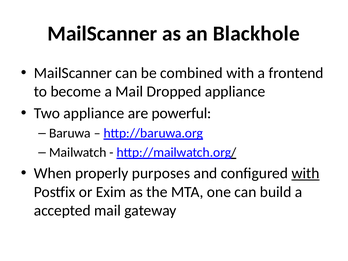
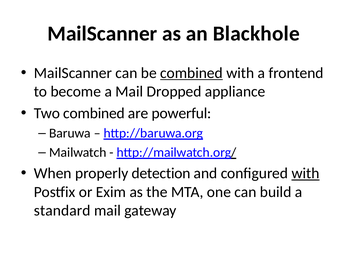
combined at (191, 73) underline: none -> present
Two appliance: appliance -> combined
purposes: purposes -> detection
accepted: accepted -> standard
